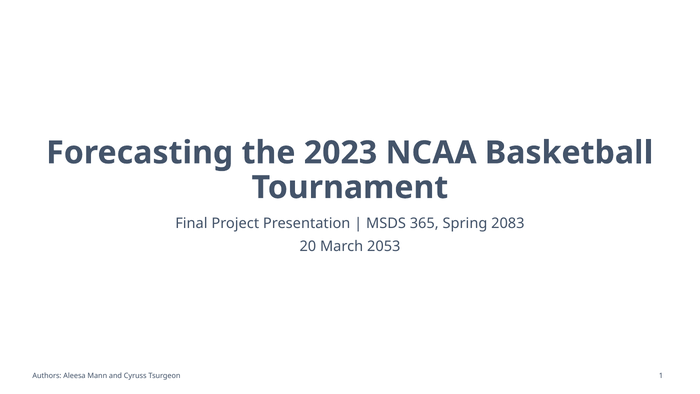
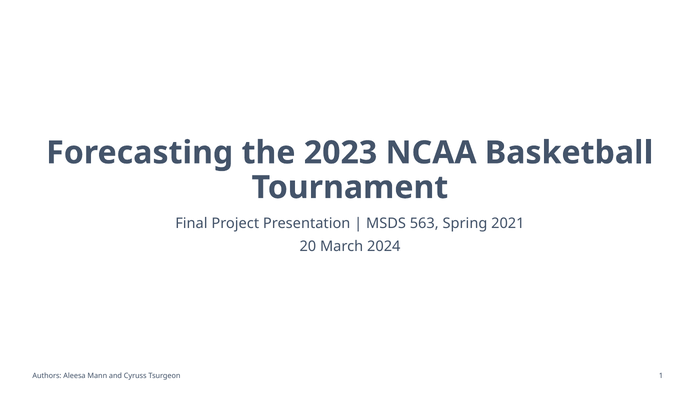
365: 365 -> 563
2083: 2083 -> 2021
2053: 2053 -> 2024
